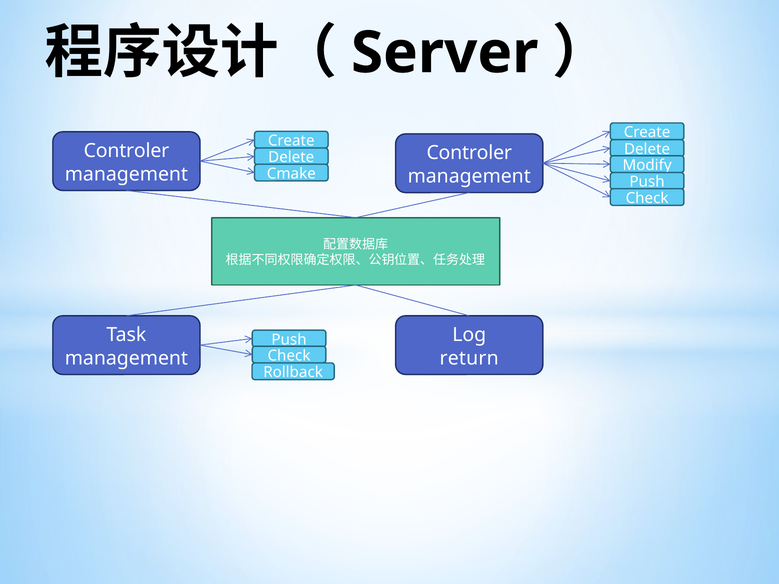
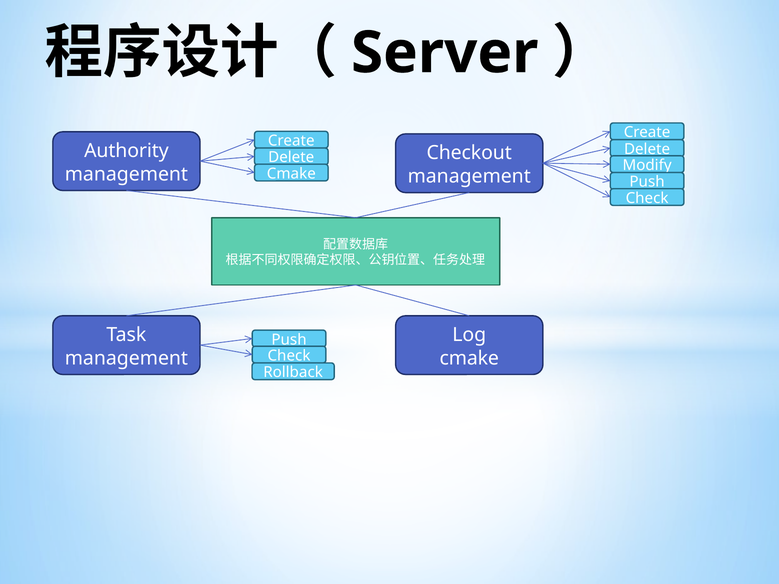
Controler at (126, 151): Controler -> Authority
Controler at (469, 153): Controler -> Checkout
return at (469, 358): return -> cmake
